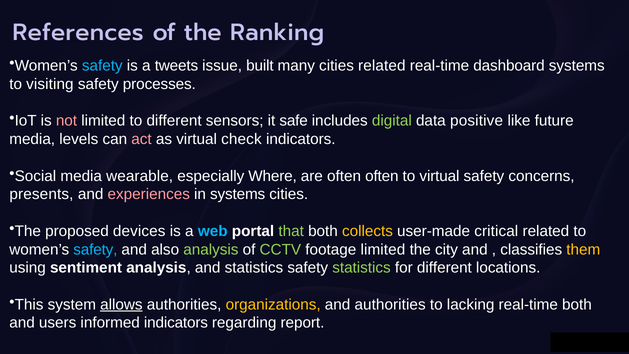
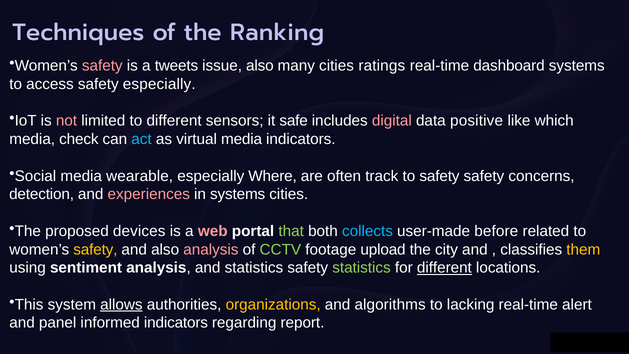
References: References -> Techniques
safety at (102, 66) colour: light blue -> pink
issue built: built -> also
cities related: related -> ratings
visiting: visiting -> access
safety processes: processes -> especially
digital colour: light green -> pink
future: future -> which
levels: levels -> check
act colour: pink -> light blue
virtual check: check -> media
often often: often -> track
to virtual: virtual -> safety
presents: presents -> detection
web colour: light blue -> pink
collects colour: yellow -> light blue
critical: critical -> before
safety at (95, 249) colour: light blue -> yellow
analysis at (211, 249) colour: light green -> pink
footage limited: limited -> upload
different at (444, 268) underline: none -> present
and authorities: authorities -> algorithms
real-time both: both -> alert
users: users -> panel
